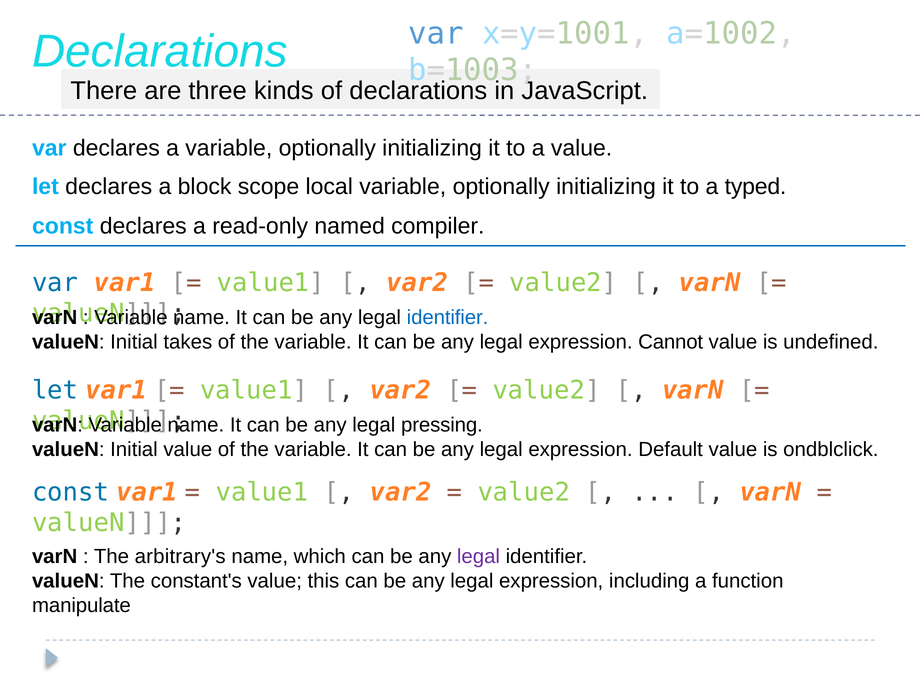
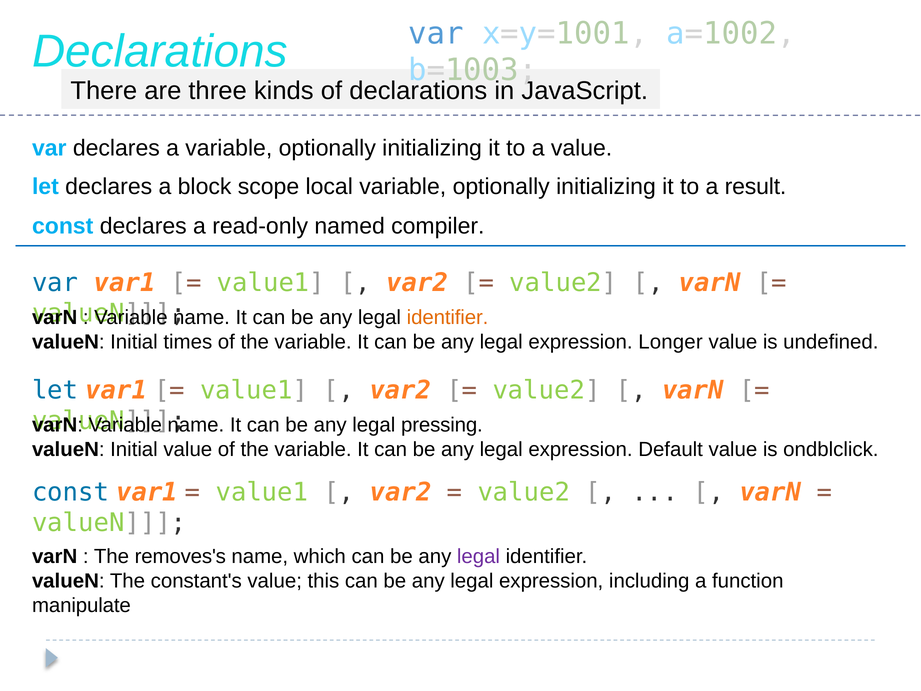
typed: typed -> result
identifier at (448, 317) colour: blue -> orange
takes: takes -> times
Cannot: Cannot -> Longer
arbitrary's: arbitrary's -> removes's
